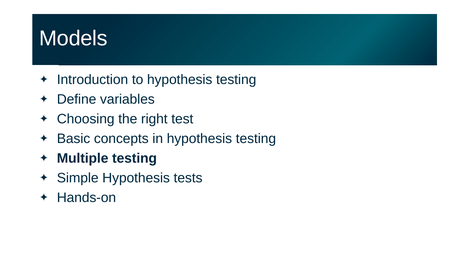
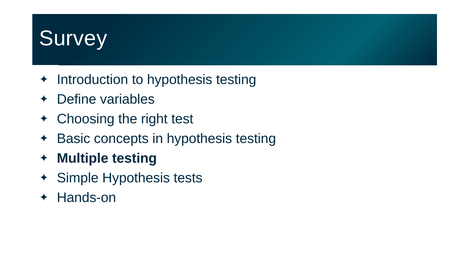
Models: Models -> Survey
